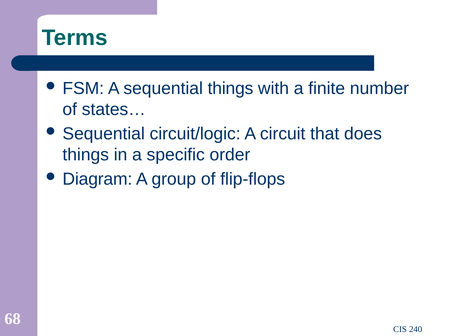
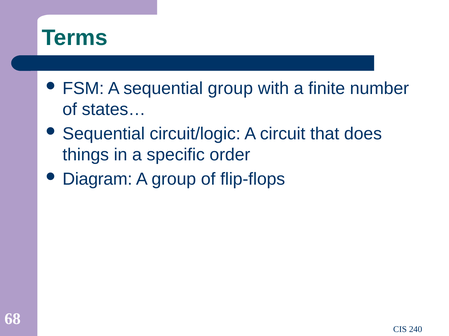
sequential things: things -> group
